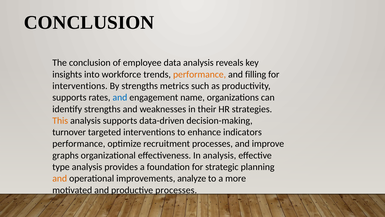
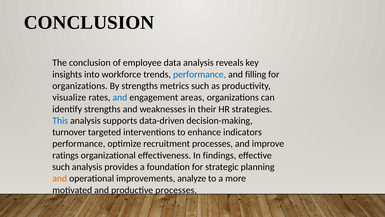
performance at (200, 74) colour: orange -> blue
interventions at (80, 86): interventions -> organizations
supports at (69, 97): supports -> visualize
name: name -> areas
This colour: orange -> blue
graphs: graphs -> ratings
In analysis: analysis -> findings
type at (61, 167): type -> such
